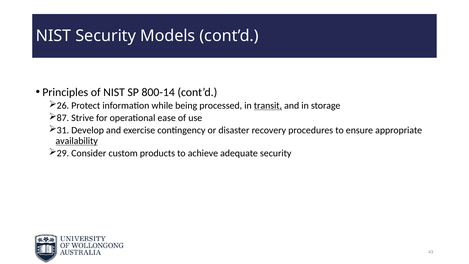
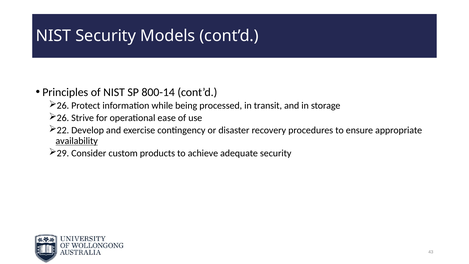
transit underline: present -> none
87 at (63, 118): 87 -> 26
31: 31 -> 22
